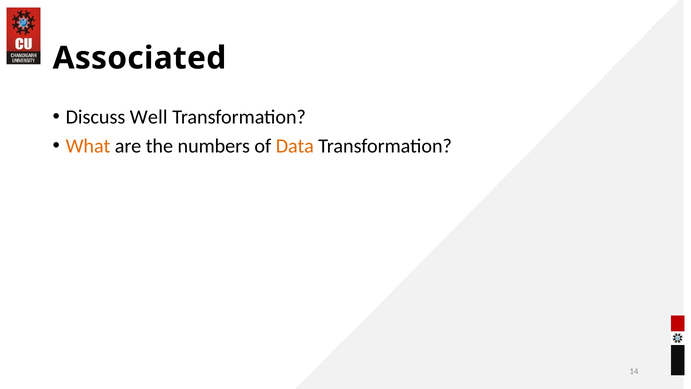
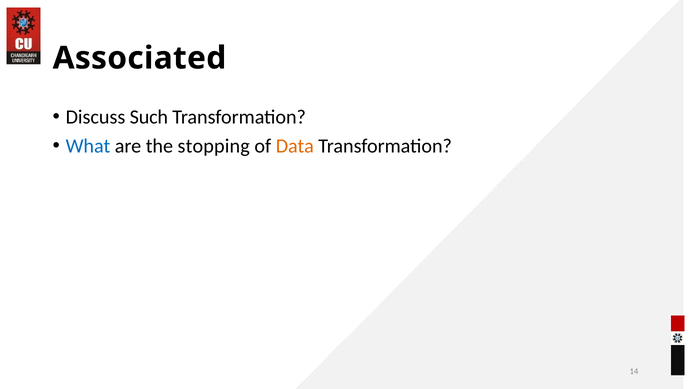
Well: Well -> Such
What colour: orange -> blue
numbers: numbers -> stopping
